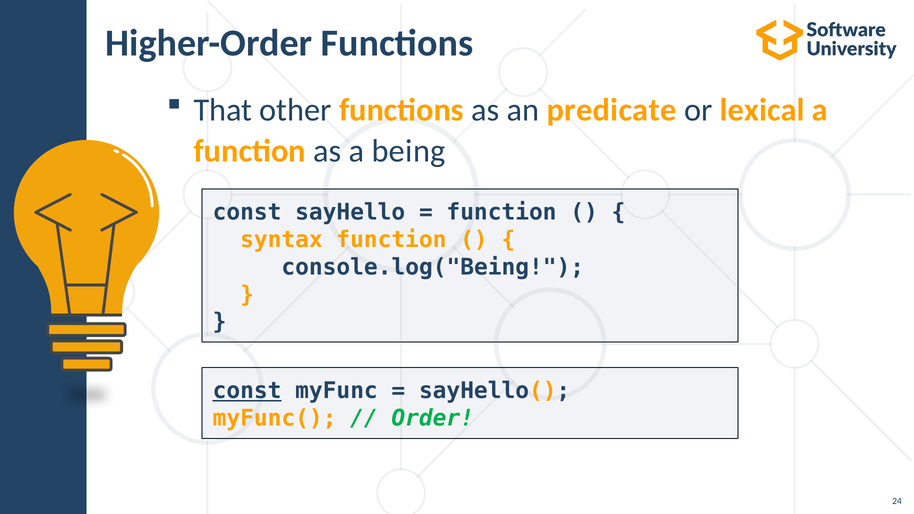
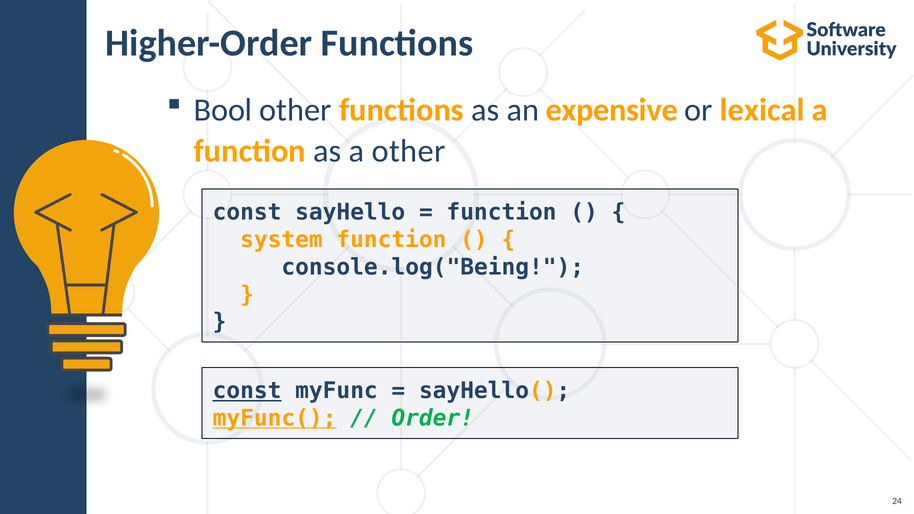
That: That -> Bool
predicate: predicate -> expensive
a being: being -> other
syntax: syntax -> system
myFunc( underline: none -> present
